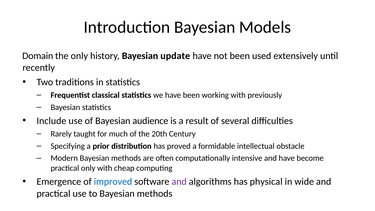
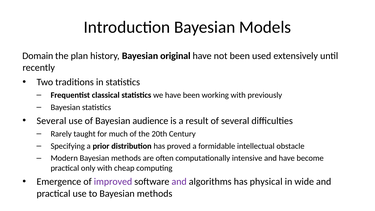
the only: only -> plan
update: update -> original
Include at (51, 121): Include -> Several
improved colour: blue -> purple
